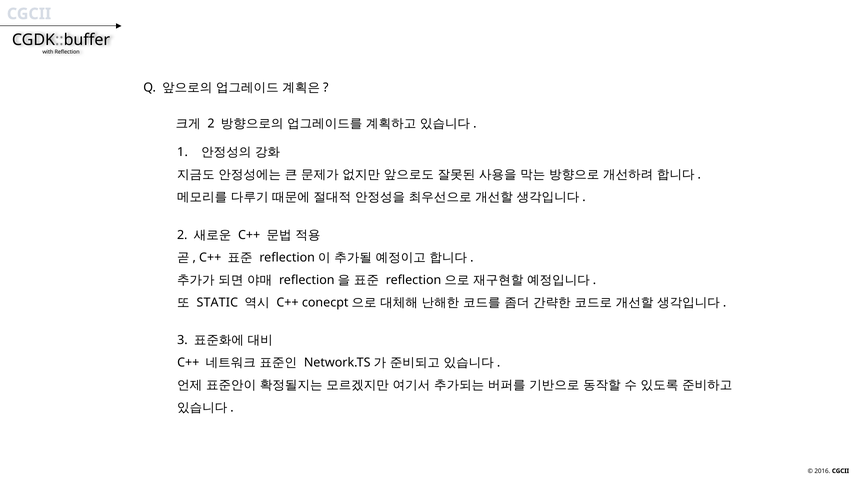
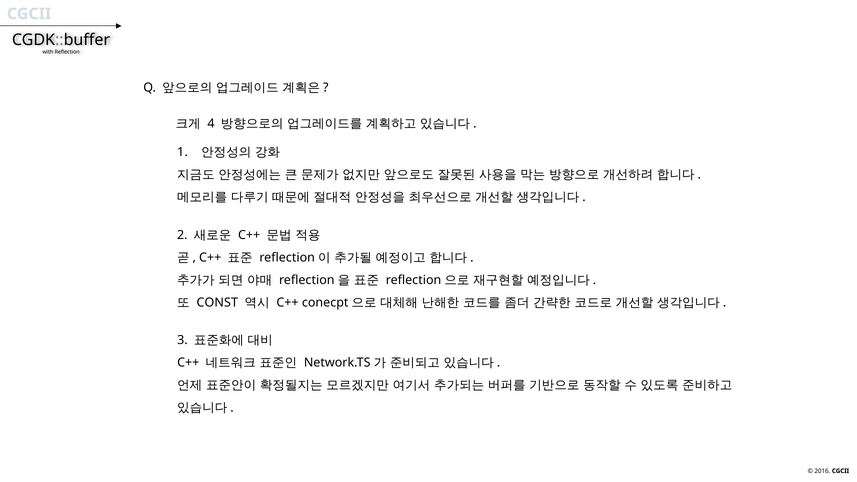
2 at (211, 124): 2 -> 4
STATIC: STATIC -> CONST
